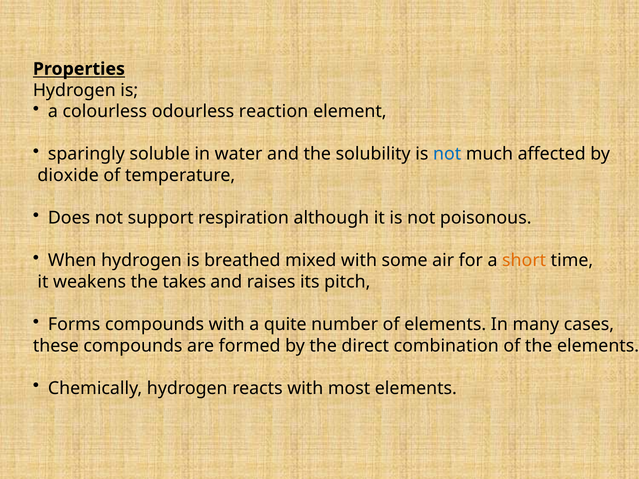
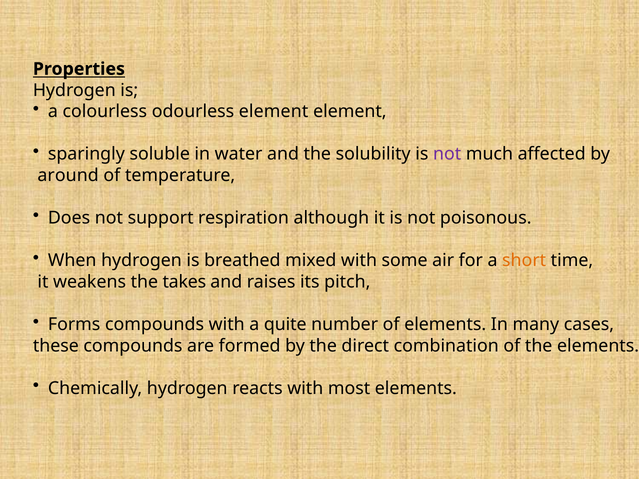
odourless reaction: reaction -> element
not at (447, 154) colour: blue -> purple
dioxide: dioxide -> around
